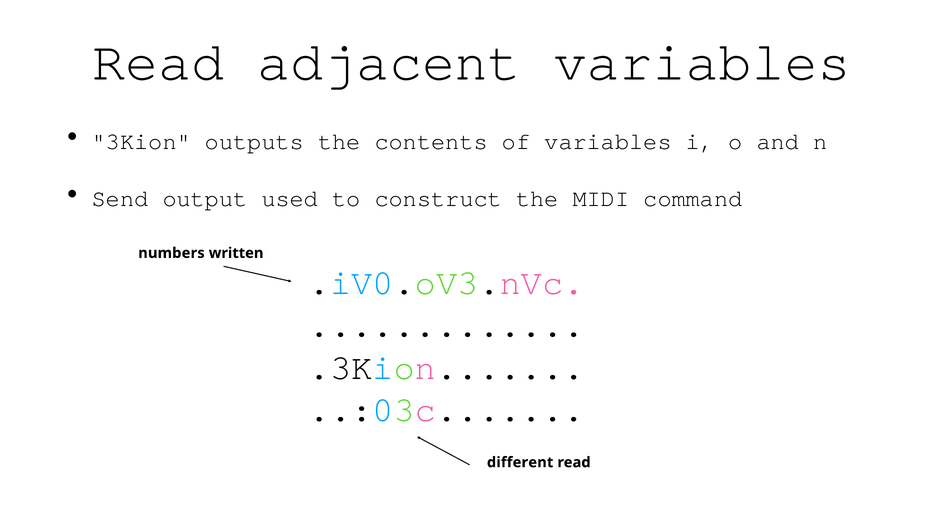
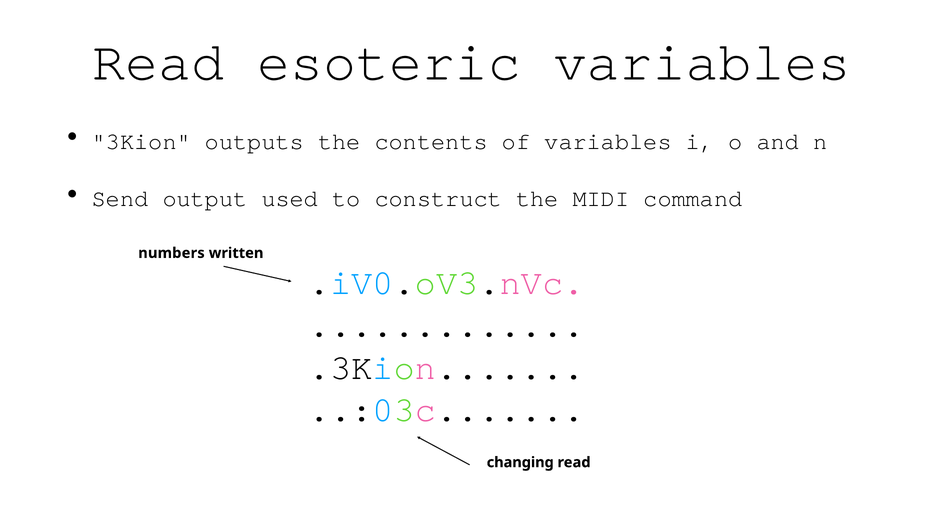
adjacent: adjacent -> esoteric
different: different -> changing
